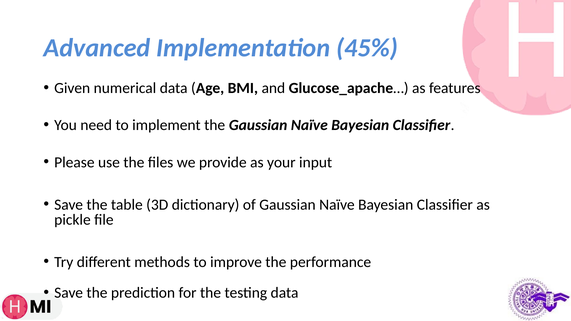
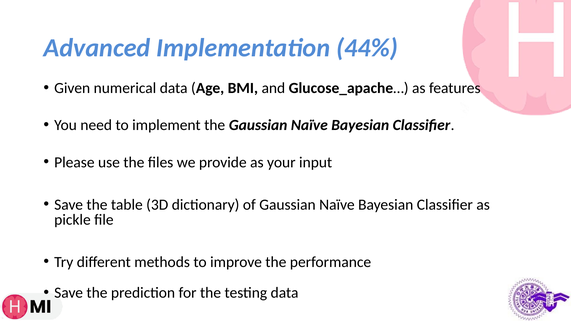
45%: 45% -> 44%
